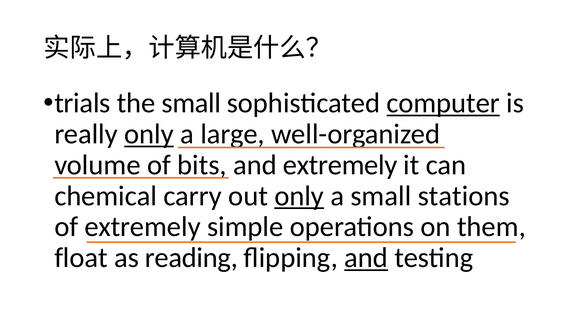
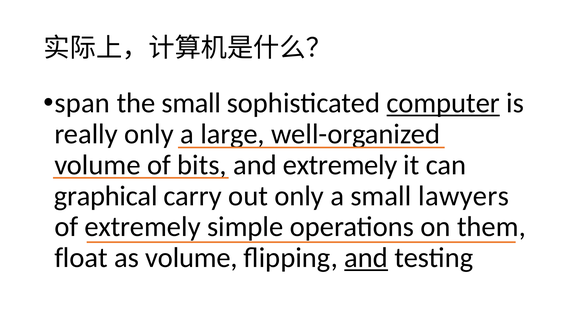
trials: trials -> span
only at (149, 134) underline: present -> none
chemical: chemical -> graphical
only at (299, 196) underline: present -> none
stations: stations -> lawyers
as reading: reading -> volume
